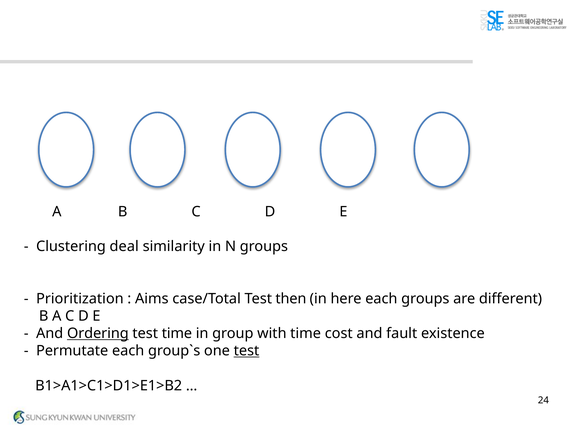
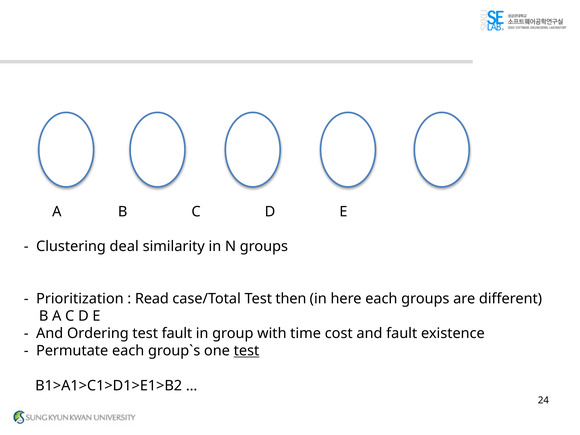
Aims: Aims -> Read
Ordering underline: present -> none
test time: time -> fault
